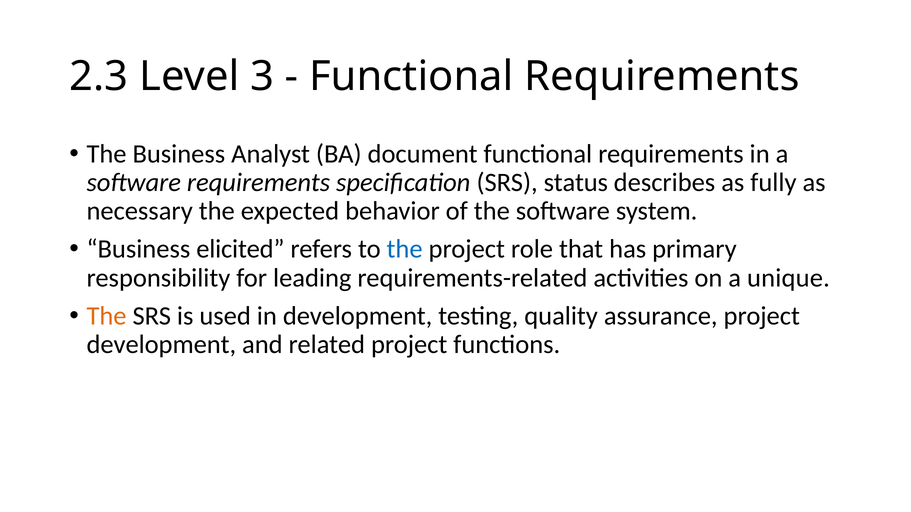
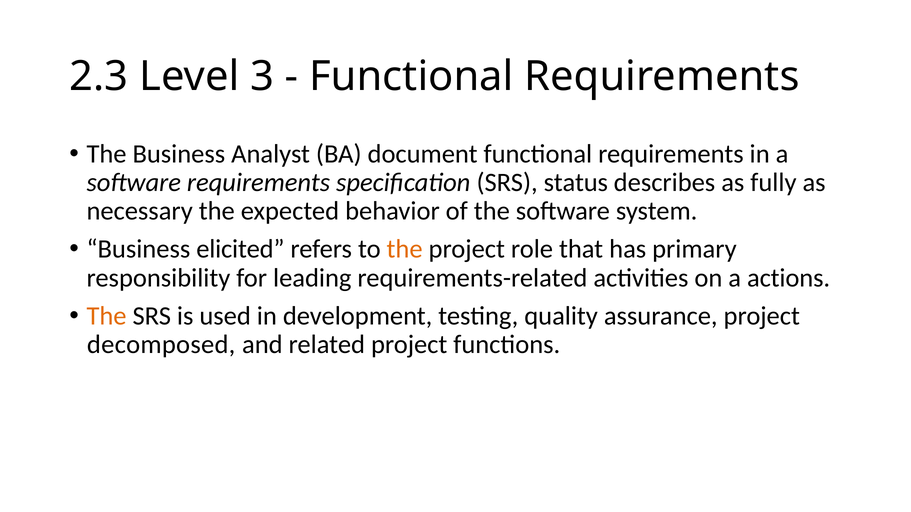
the at (405, 249) colour: blue -> orange
unique: unique -> actions
development at (161, 345): development -> decomposed
